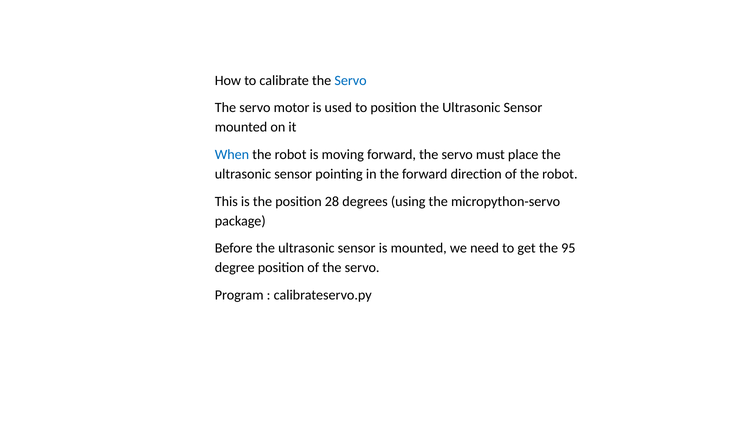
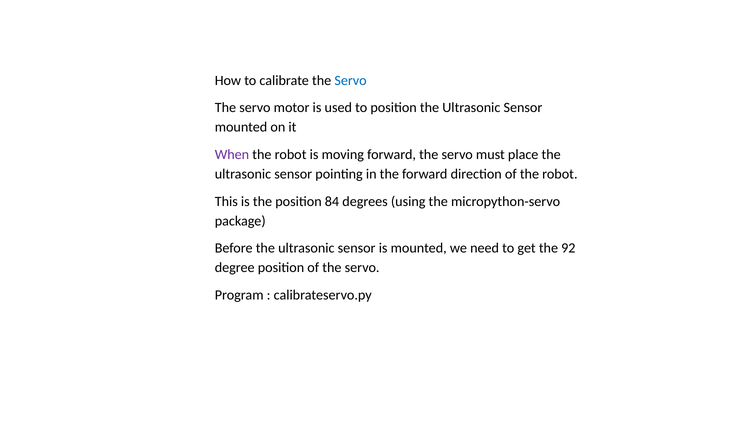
When colour: blue -> purple
28: 28 -> 84
95: 95 -> 92
